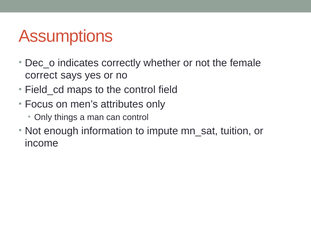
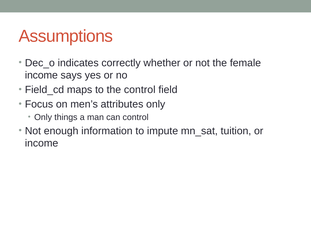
correct at (41, 75): correct -> income
